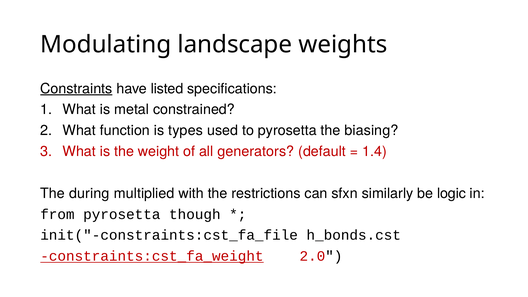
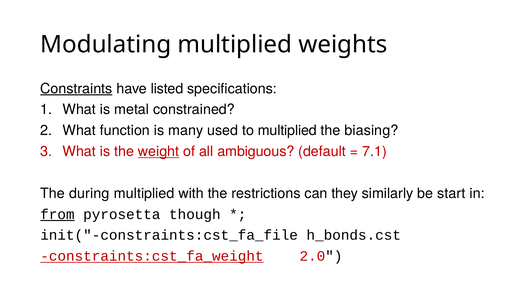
Modulating landscape: landscape -> multiplied
types: types -> many
to pyrosetta: pyrosetta -> multiplied
weight underline: none -> present
generators: generators -> ambiguous
1.4: 1.4 -> 7.1
sfxn: sfxn -> they
logic: logic -> start
from underline: none -> present
